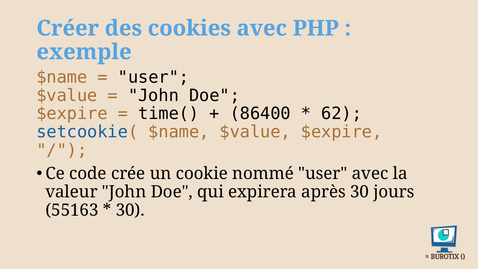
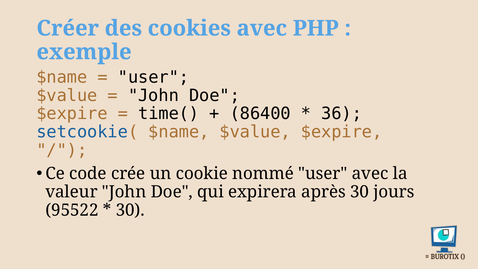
62: 62 -> 36
55163: 55163 -> 95522
